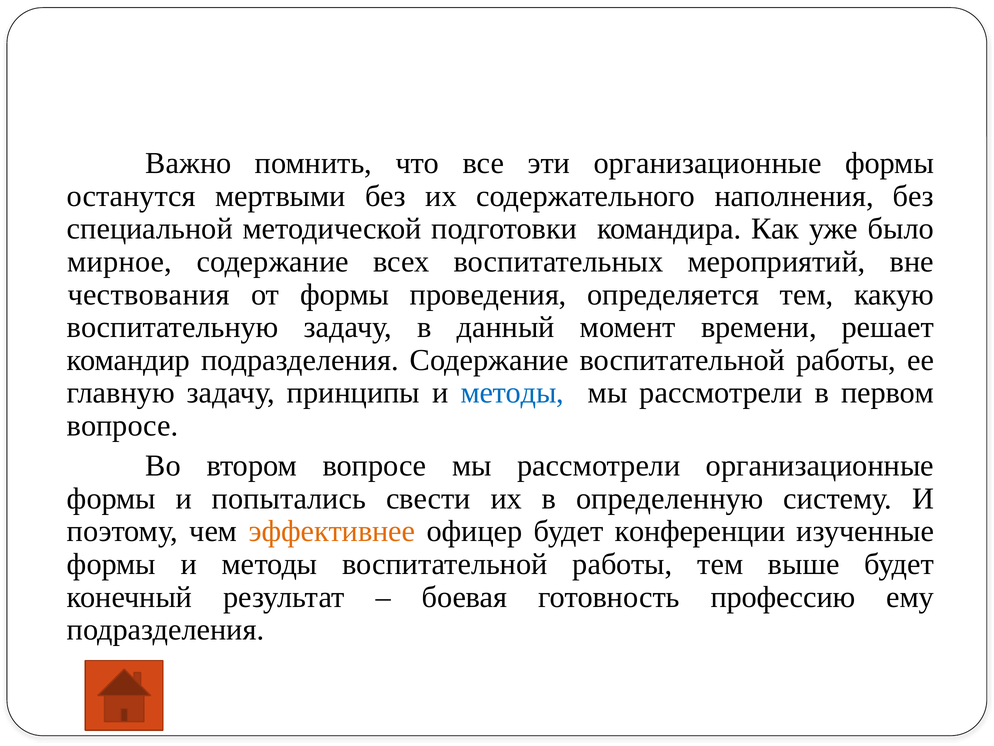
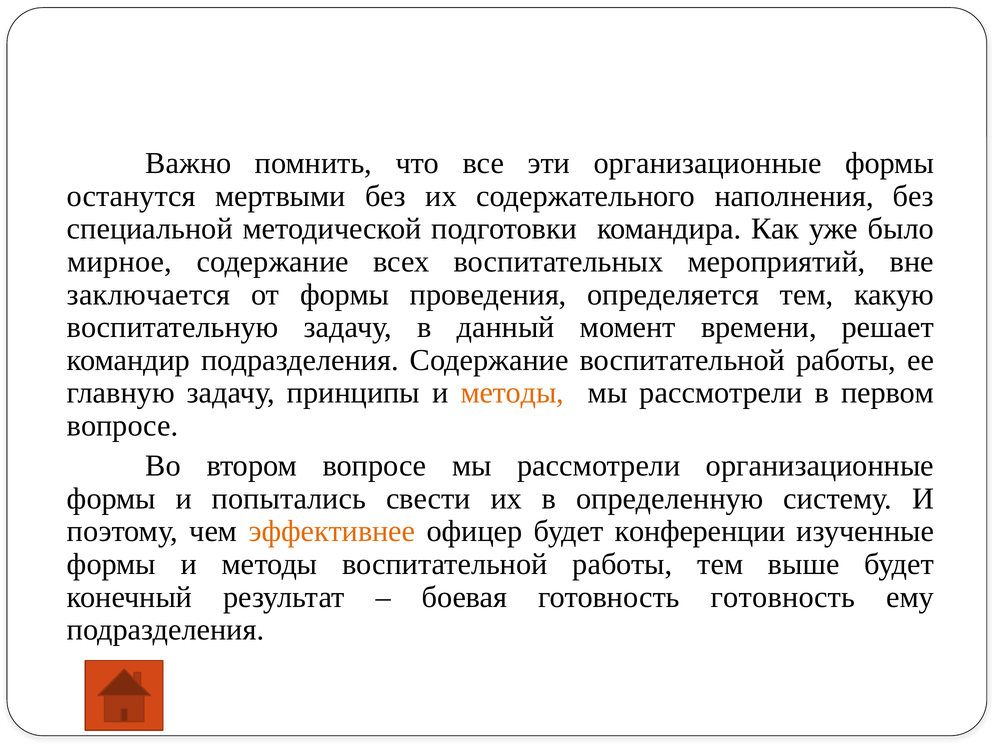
чествования: чествования -> заключается
методы at (512, 393) colour: blue -> orange
готовность профессию: профессию -> готовность
